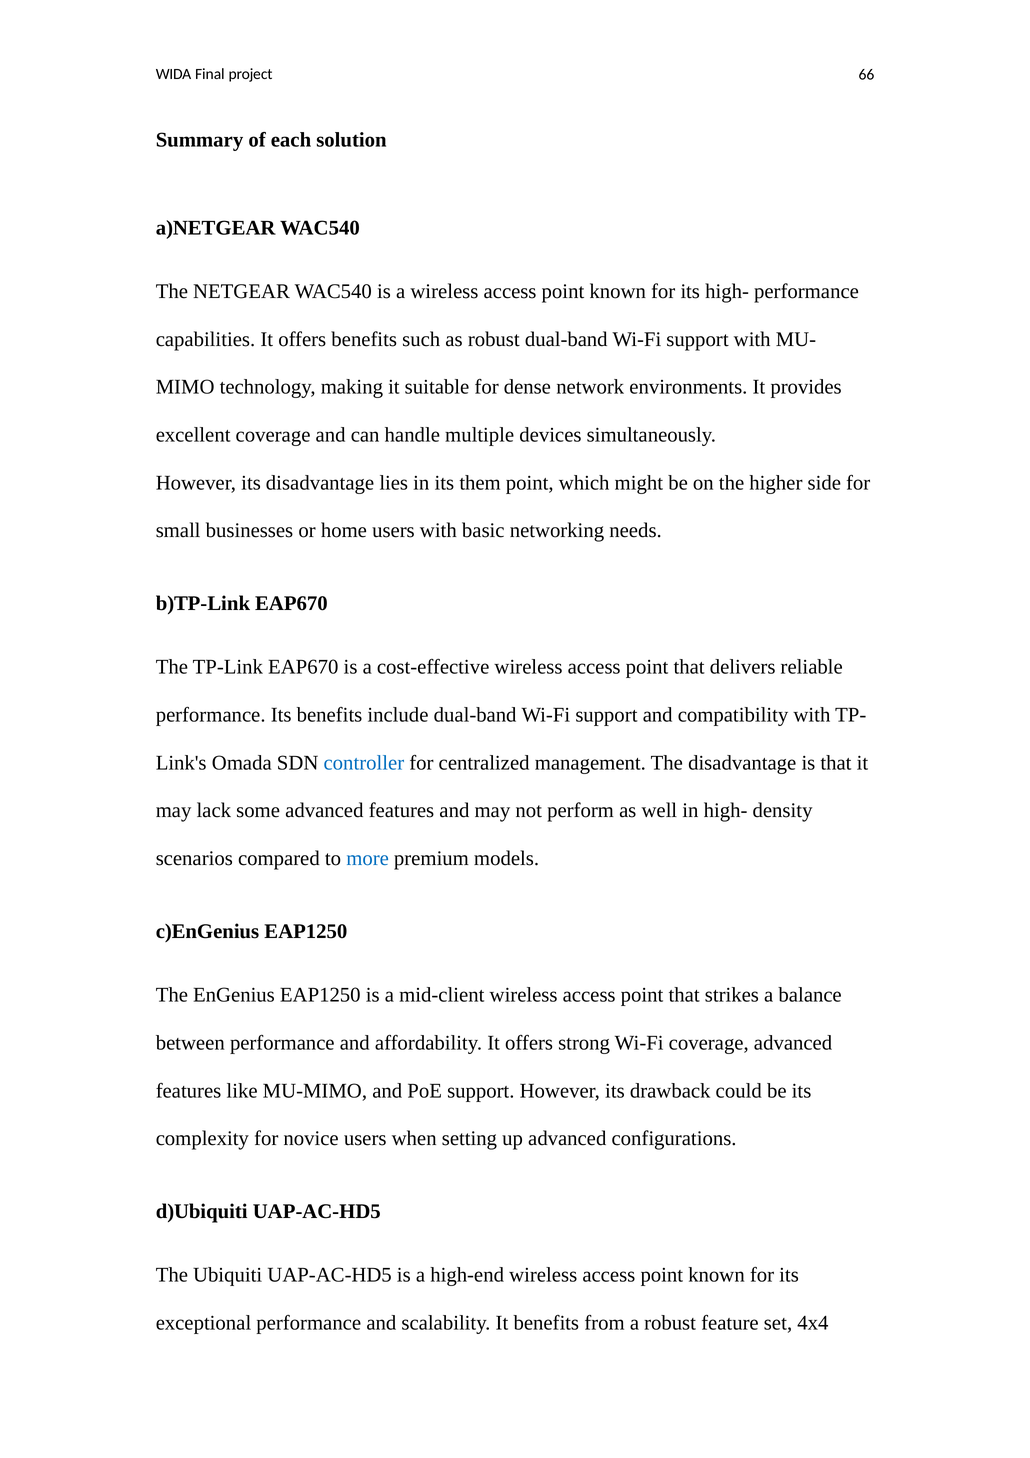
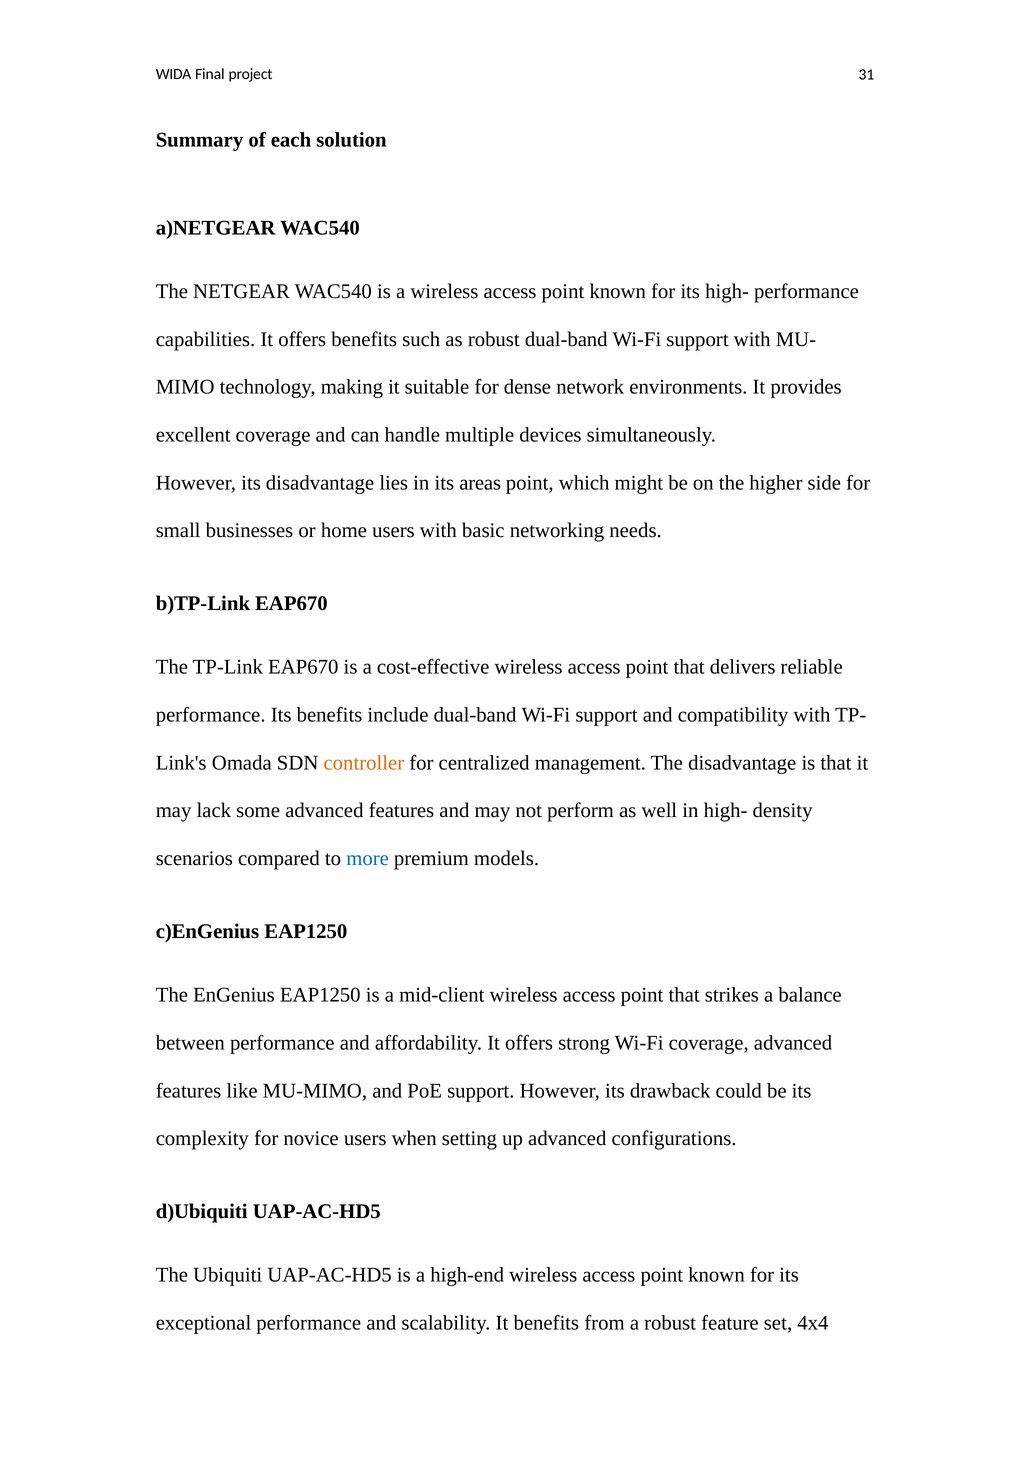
66: 66 -> 31
them: them -> areas
controller colour: blue -> orange
